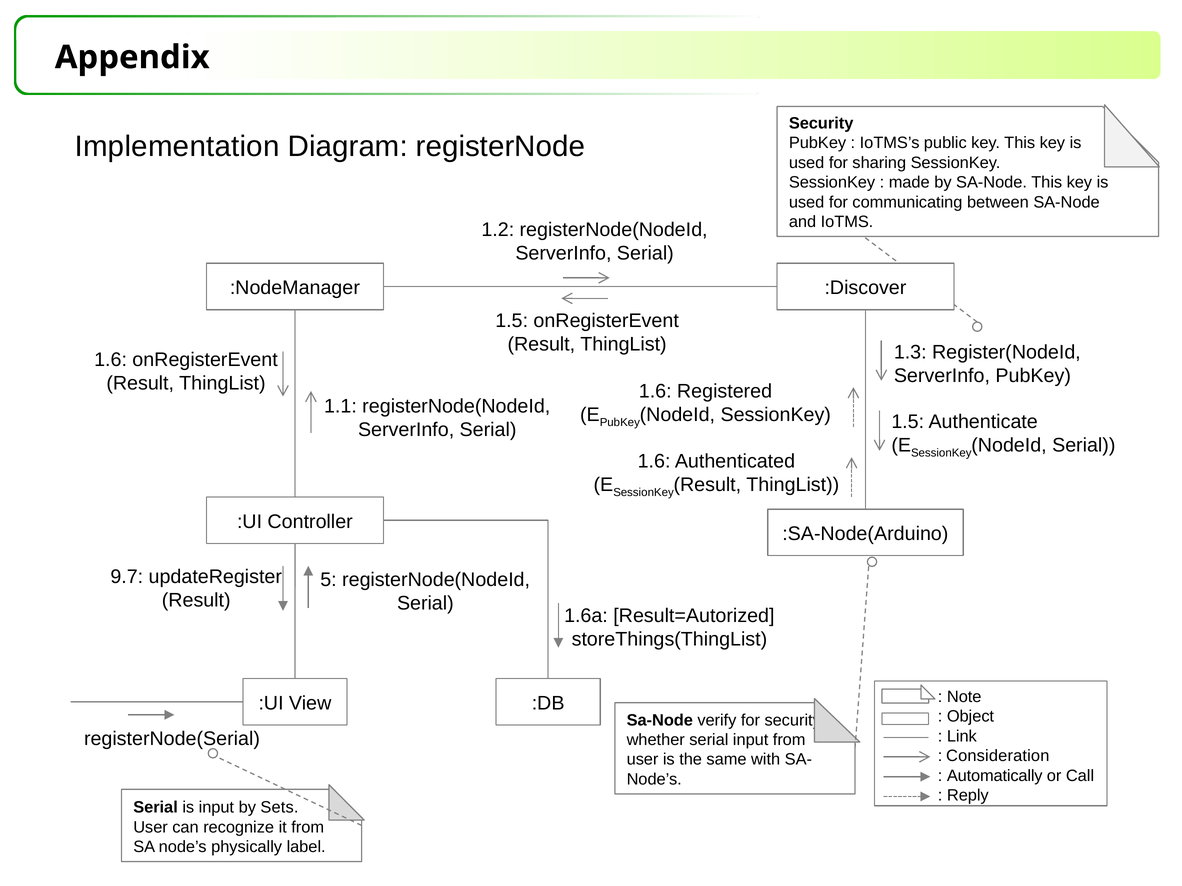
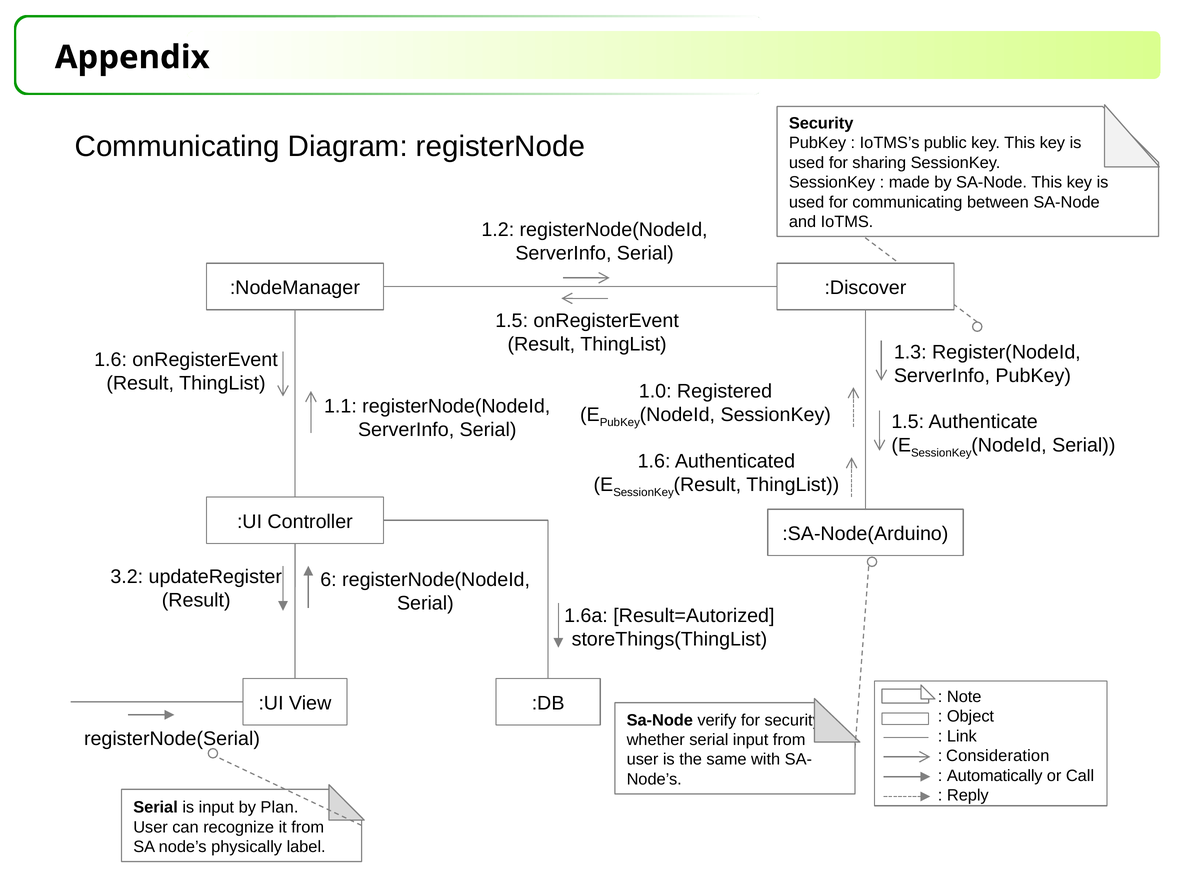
Implementation at (177, 146): Implementation -> Communicating
1.6 at (655, 391): 1.6 -> 1.0
9.7: 9.7 -> 3.2
5: 5 -> 6
Sets: Sets -> Plan
